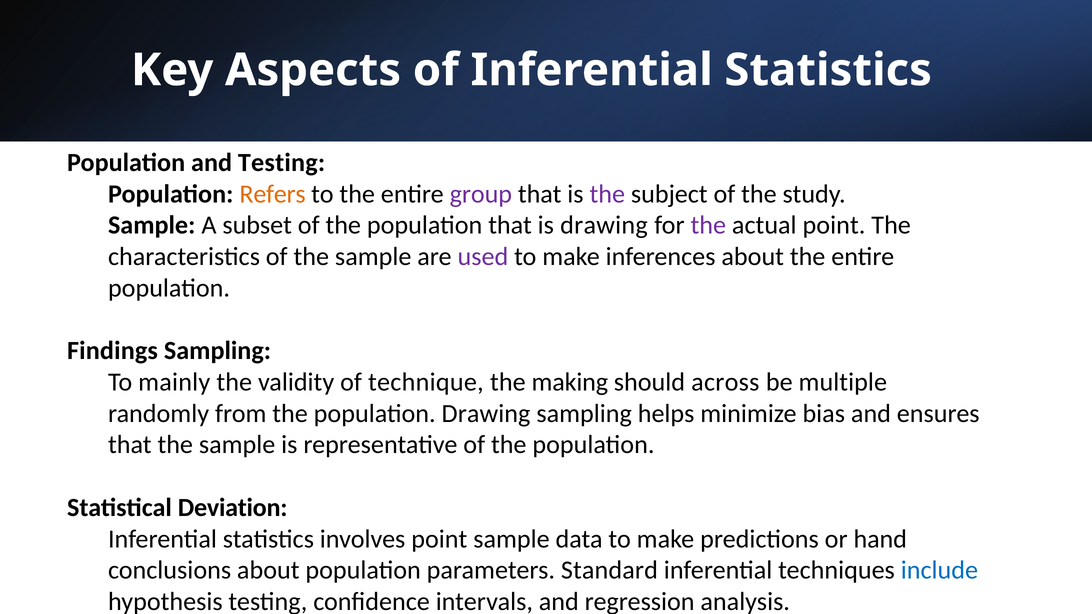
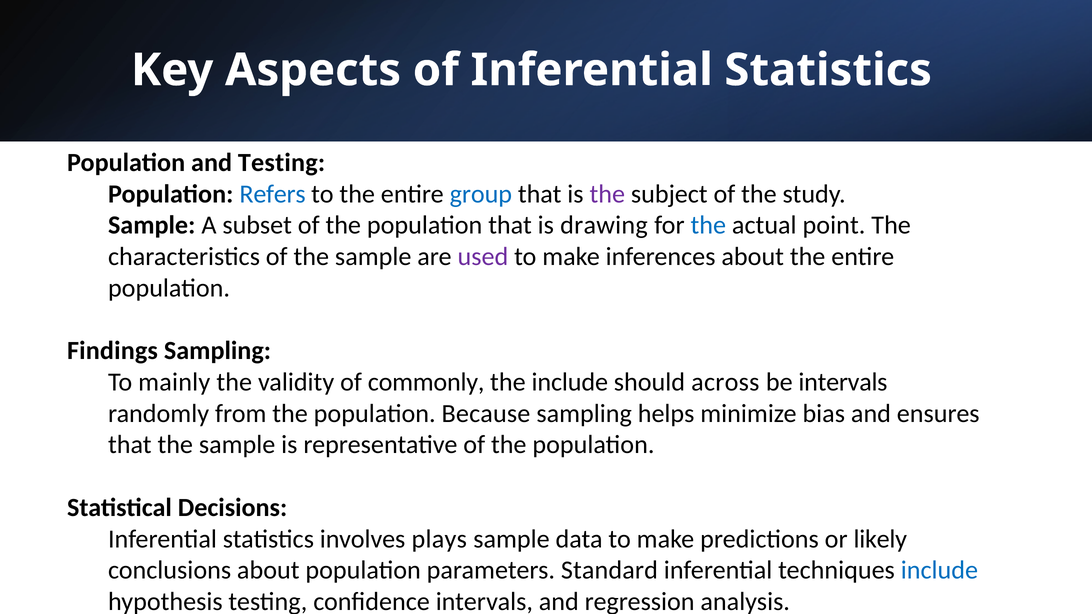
Refers colour: orange -> blue
group colour: purple -> blue
the at (708, 225) colour: purple -> blue
technique: technique -> commonly
the making: making -> include
be multiple: multiple -> intervals
population Drawing: Drawing -> Because
Deviation: Deviation -> Decisions
involves point: point -> plays
hand: hand -> likely
